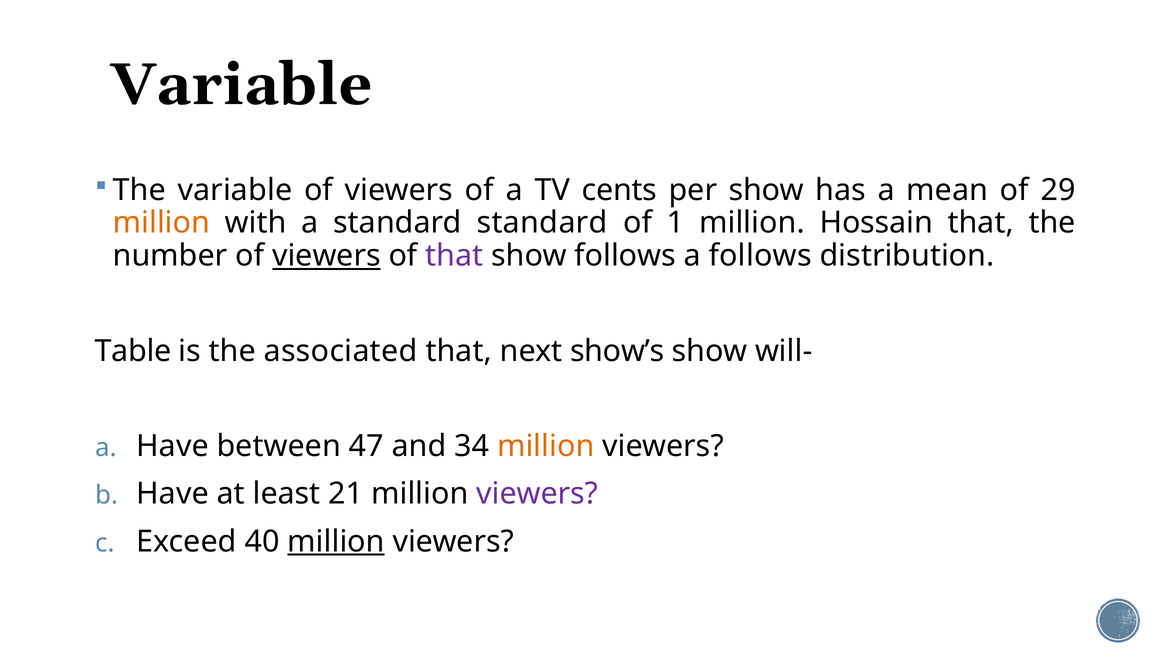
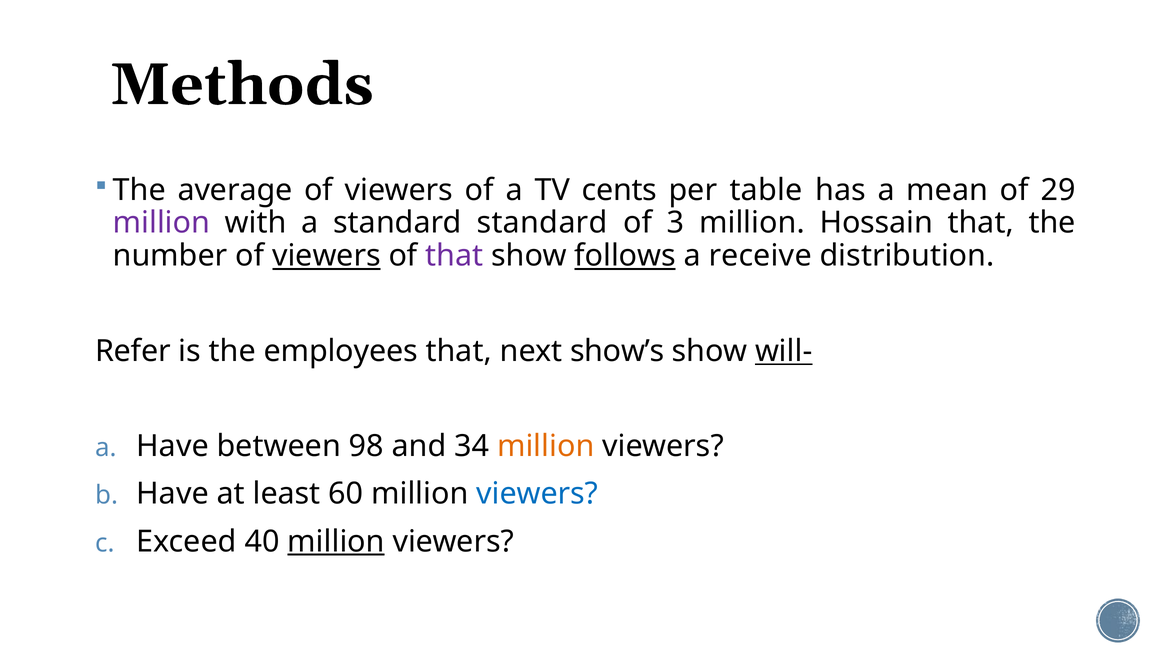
Variable at (242, 85): Variable -> Methods
The variable: variable -> average
per show: show -> table
million at (161, 223) colour: orange -> purple
1: 1 -> 3
follows at (625, 256) underline: none -> present
a follows: follows -> receive
Table: Table -> Refer
associated: associated -> employees
will- underline: none -> present
47: 47 -> 98
21: 21 -> 60
viewers at (537, 494) colour: purple -> blue
